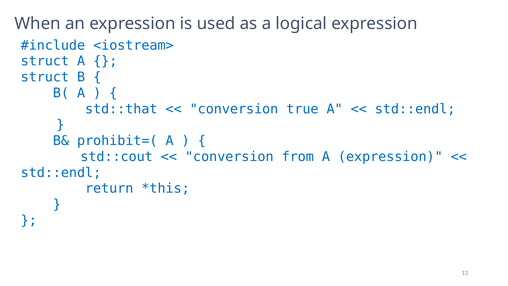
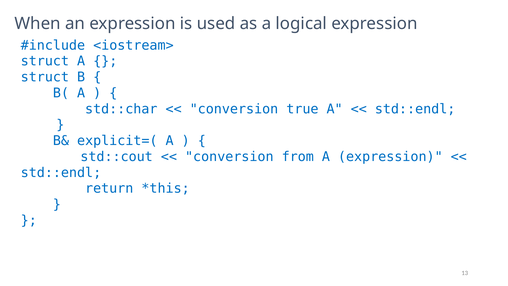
std::that: std::that -> std::char
prohibit=(: prohibit=( -> explicit=(
